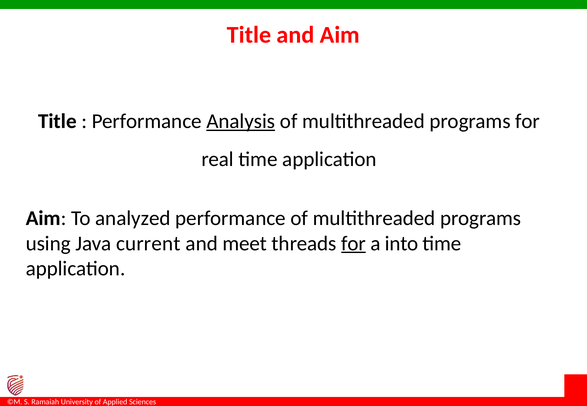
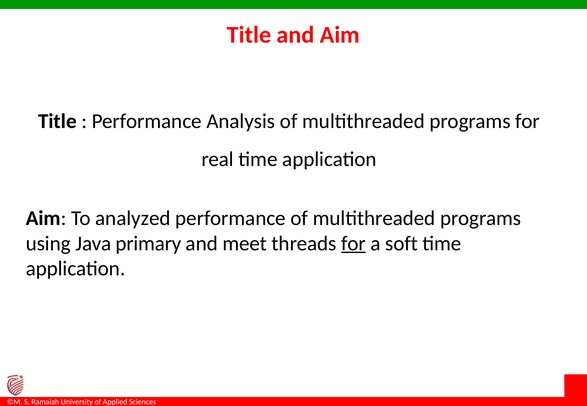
Analysis underline: present -> none
current: current -> primary
into: into -> soft
